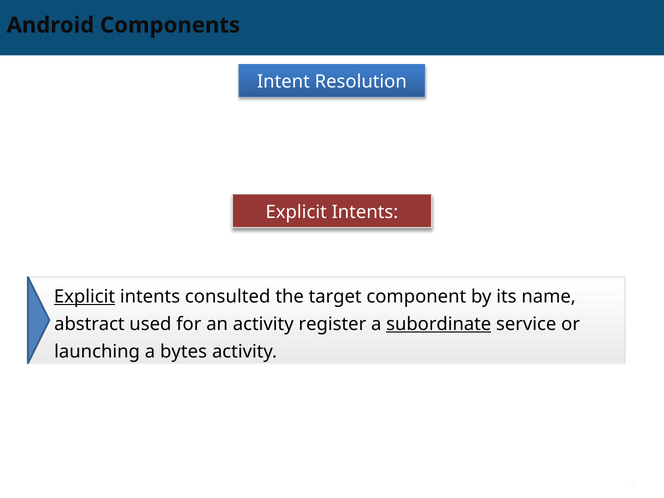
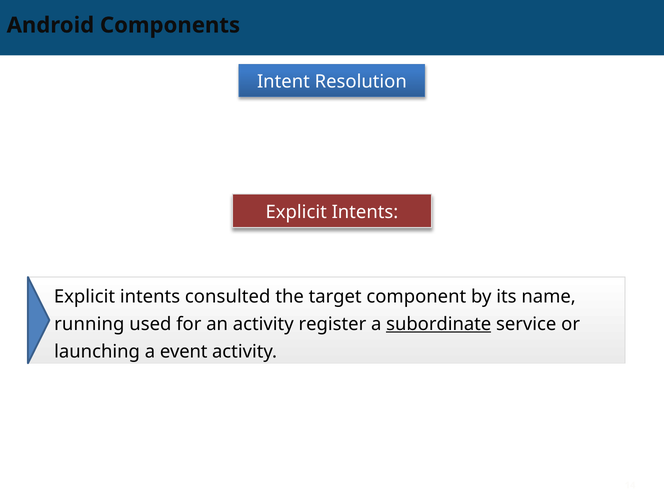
Explicit at (84, 296) underline: present -> none
abstract: abstract -> running
bytes: bytes -> event
